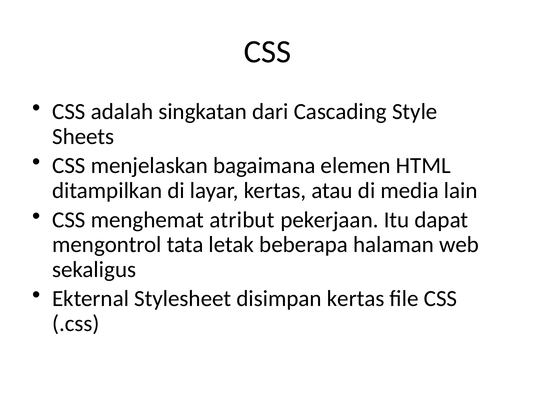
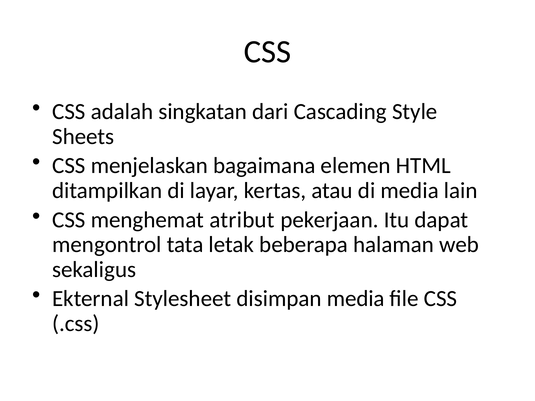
disimpan kertas: kertas -> media
